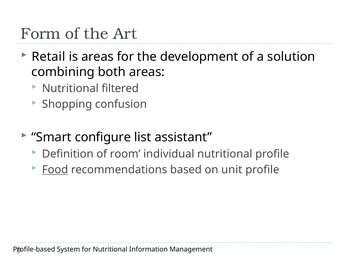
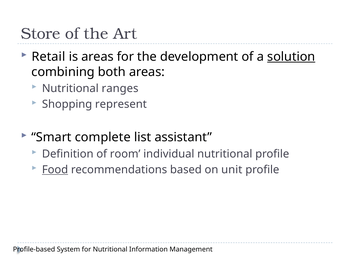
Form: Form -> Store
solution underline: none -> present
filtered: filtered -> ranges
confusion: confusion -> represent
configure: configure -> complete
